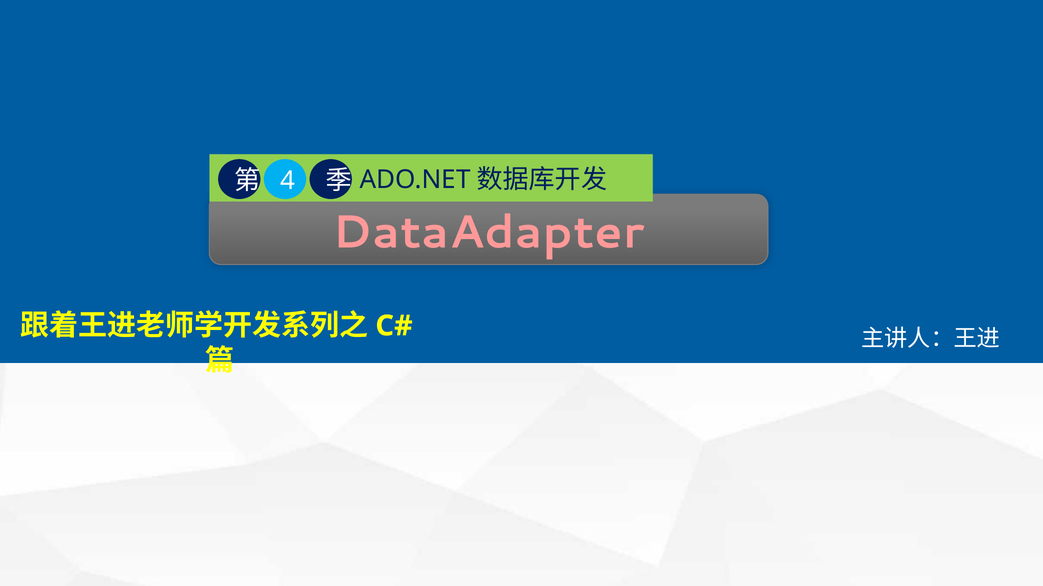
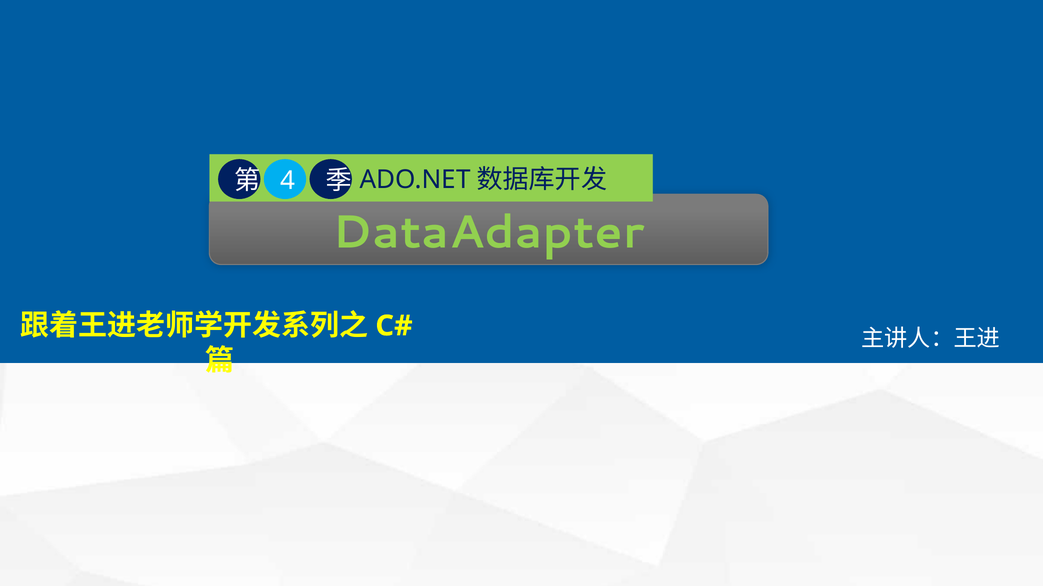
DataAdapter colour: pink -> light green
